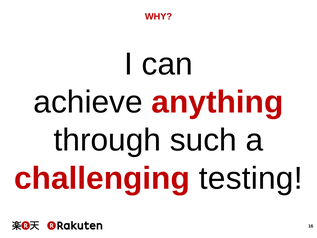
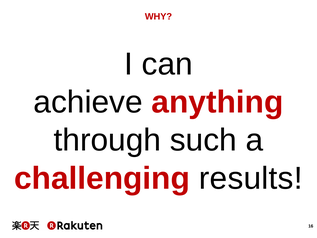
testing: testing -> results
